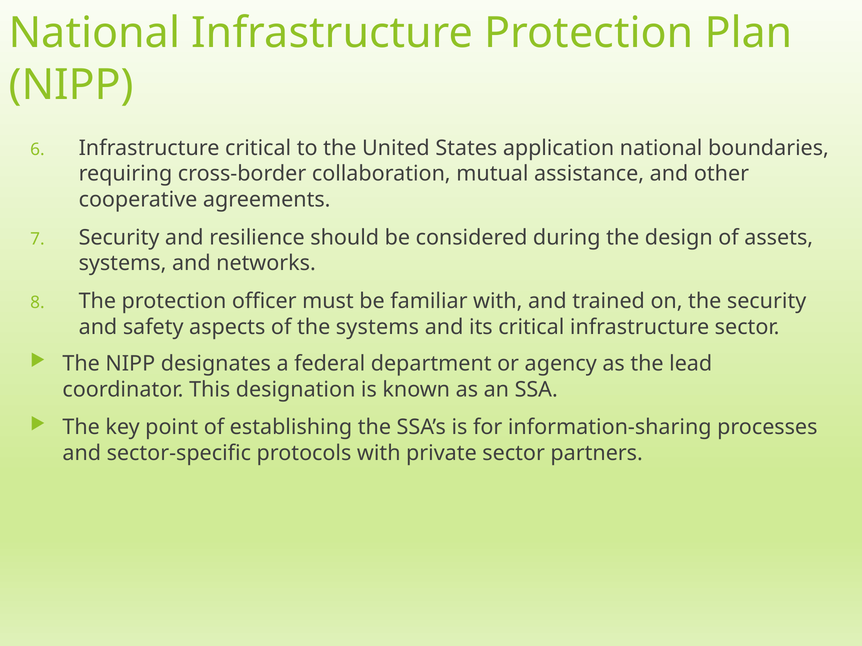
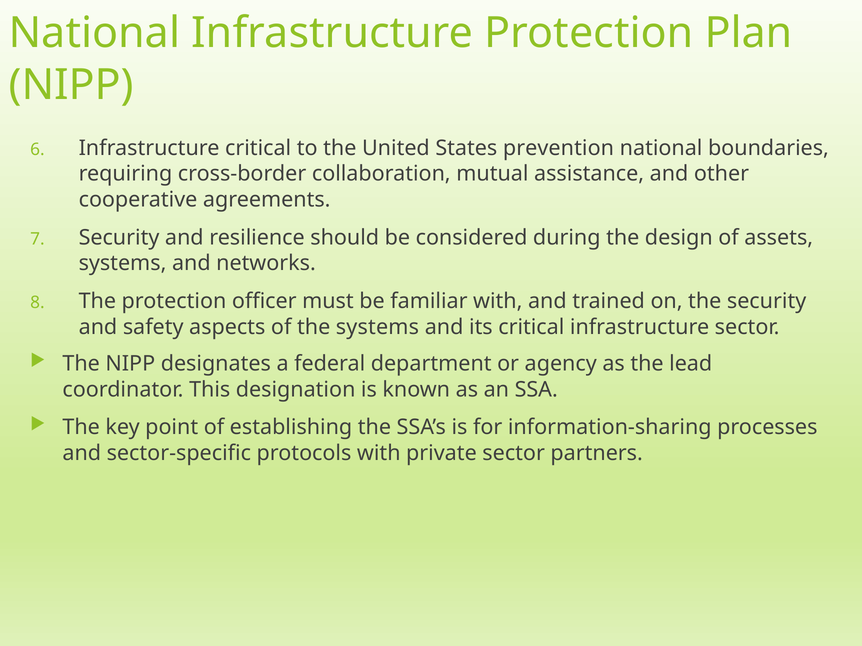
application: application -> prevention
